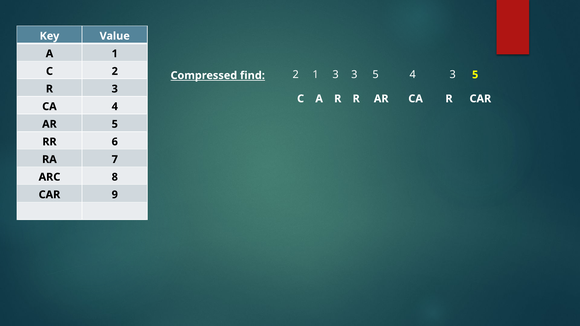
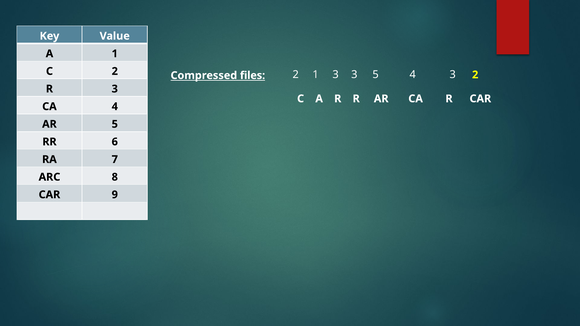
4 3 5: 5 -> 2
find: find -> files
